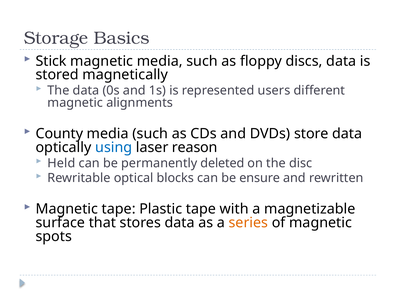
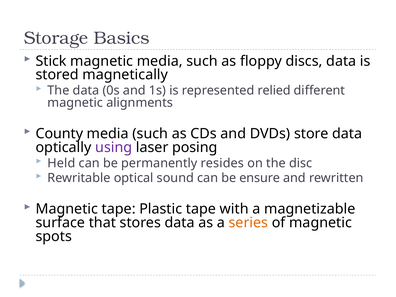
users: users -> relied
using colour: blue -> purple
reason: reason -> posing
deleted: deleted -> resides
blocks: blocks -> sound
